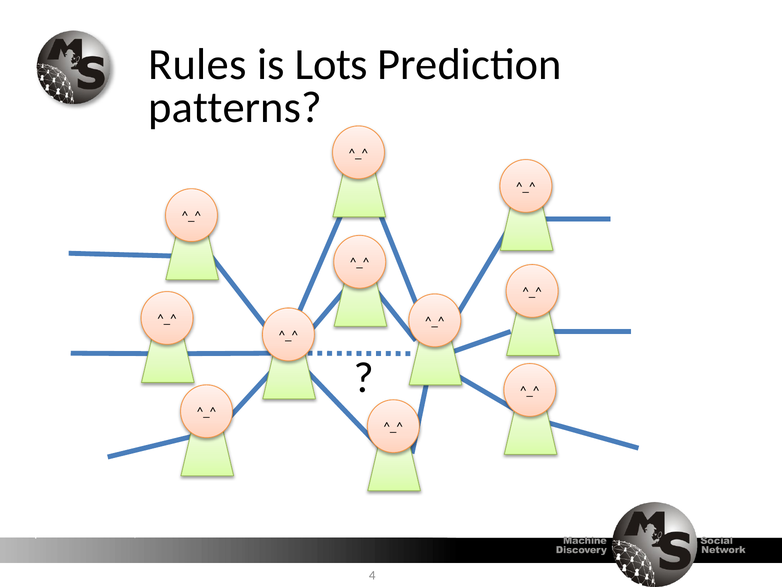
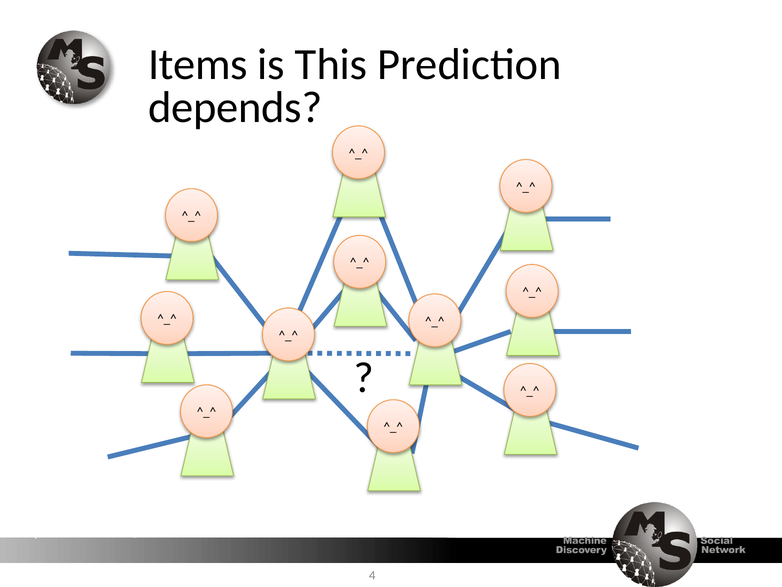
Rules: Rules -> Items
Lots: Lots -> This
patterns: patterns -> depends
